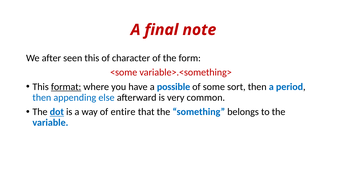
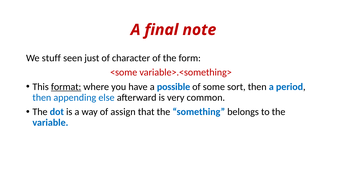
after: after -> stuff
seen this: this -> just
dot underline: present -> none
entire: entire -> assign
